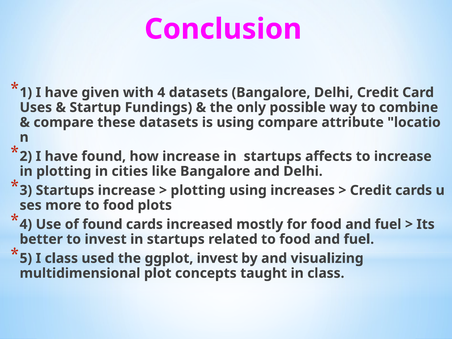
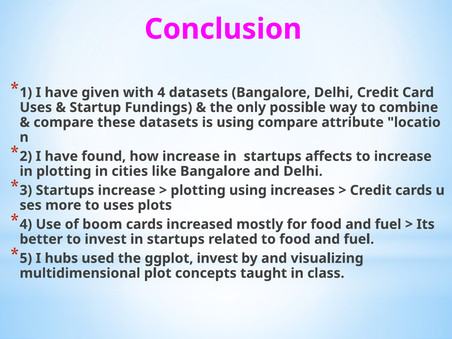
more to food: food -> uses
of found: found -> boom
I class: class -> hubs
